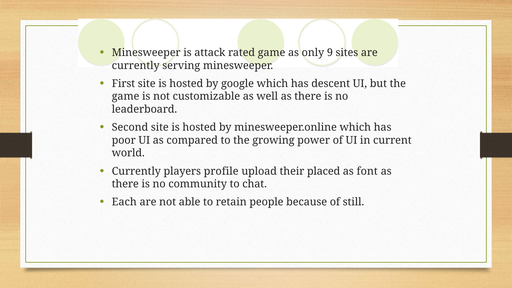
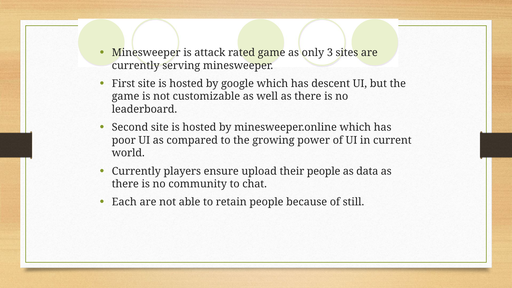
9: 9 -> 3
profile: profile -> ensure
their placed: placed -> people
font: font -> data
